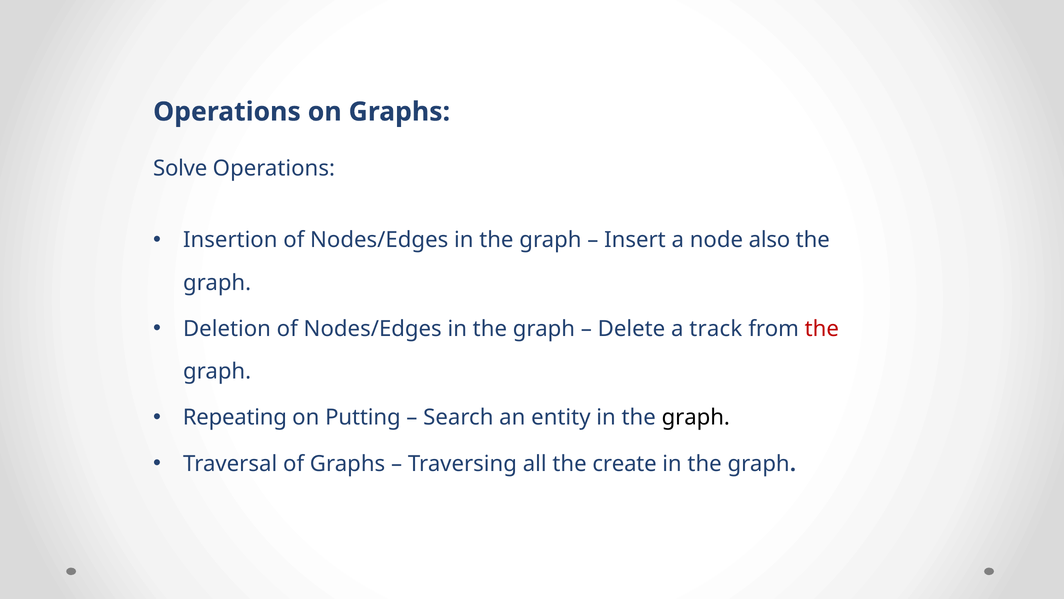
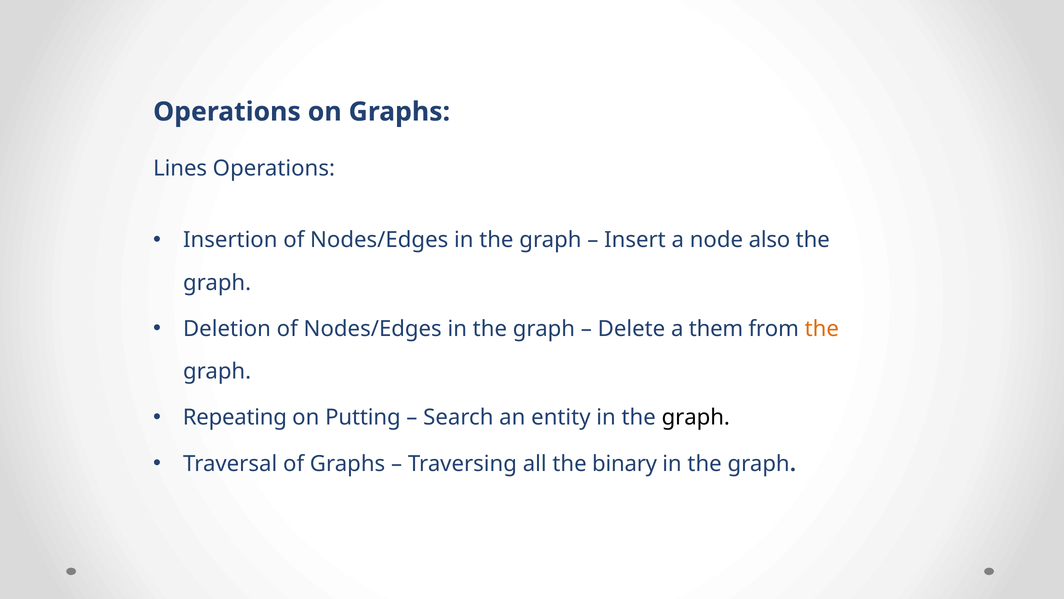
Solve: Solve -> Lines
track: track -> them
the at (822, 329) colour: red -> orange
create: create -> binary
